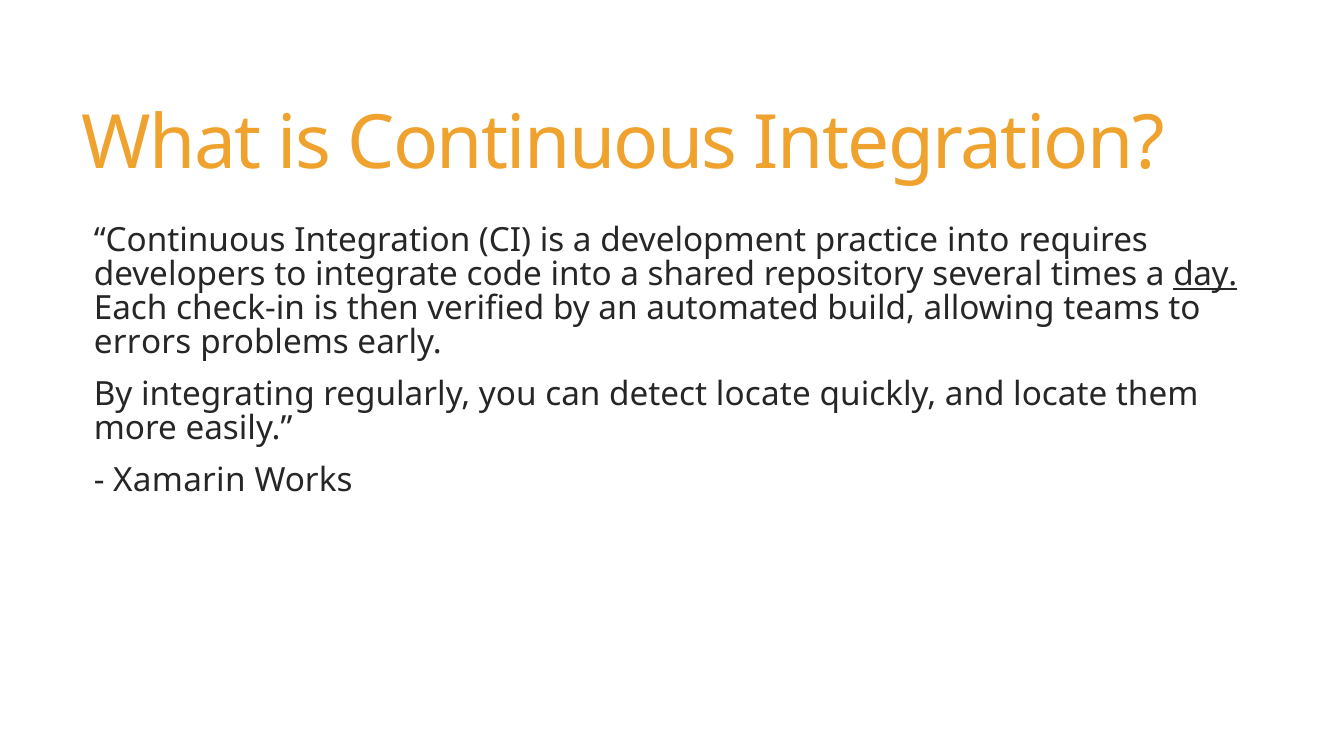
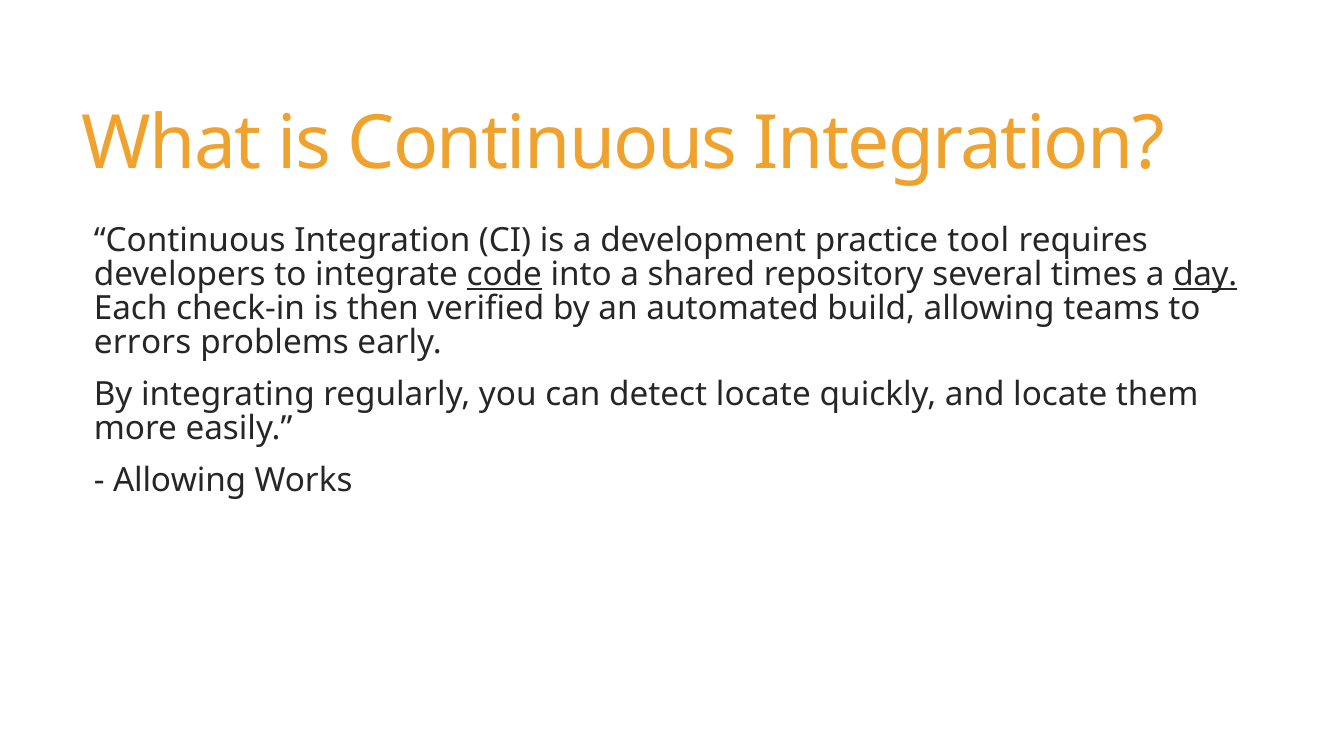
practice into: into -> tool
code underline: none -> present
Xamarin at (179, 481): Xamarin -> Allowing
